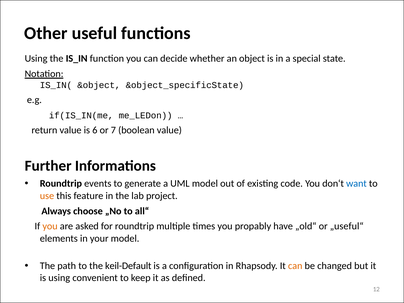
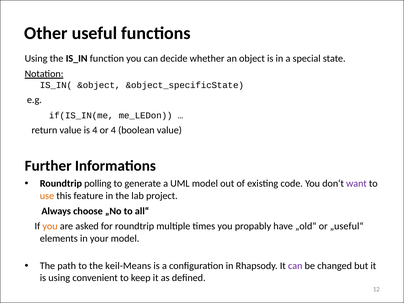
is 6: 6 -> 4
or 7: 7 -> 4
events: events -> polling
want colour: blue -> purple
keil-Default: keil-Default -> keil-Means
can at (295, 266) colour: orange -> purple
